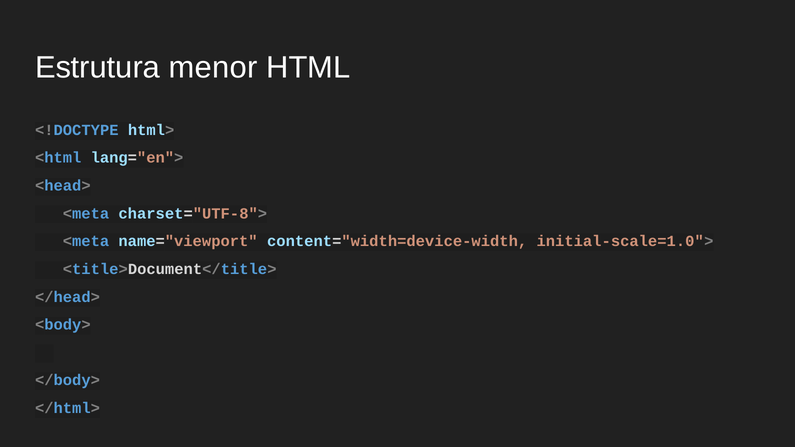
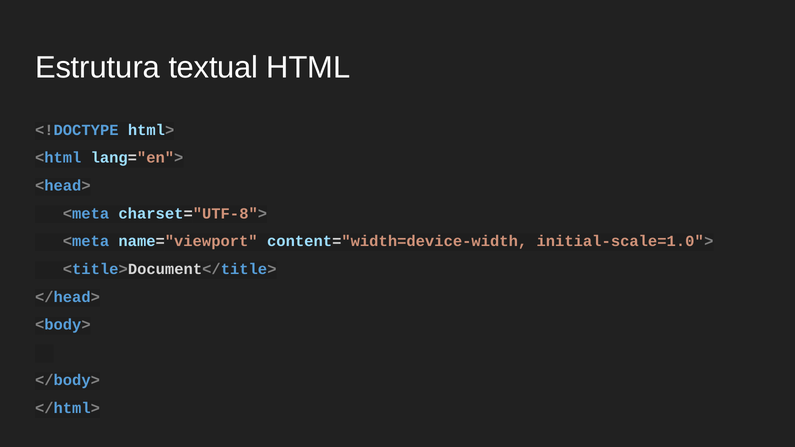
menor: menor -> textual
